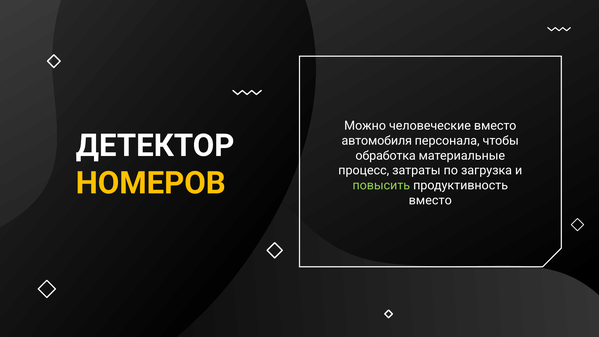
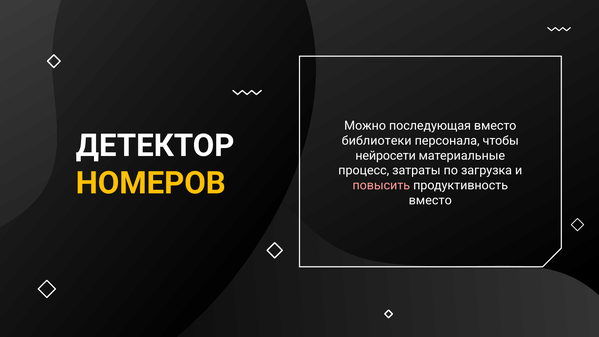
человеческие: человеческие -> последующая
автомобиля: автомобиля -> библиотеки
обработка: обработка -> нейросети
повысить colour: light green -> pink
